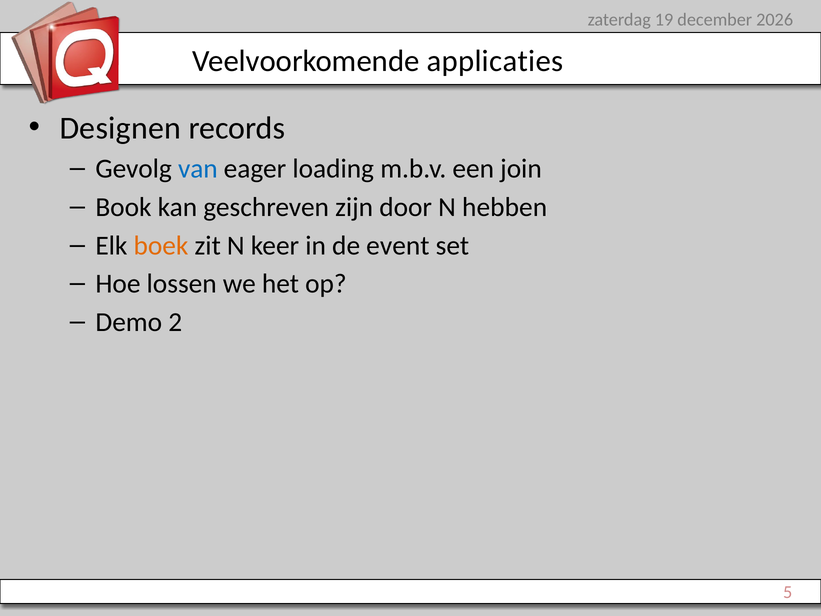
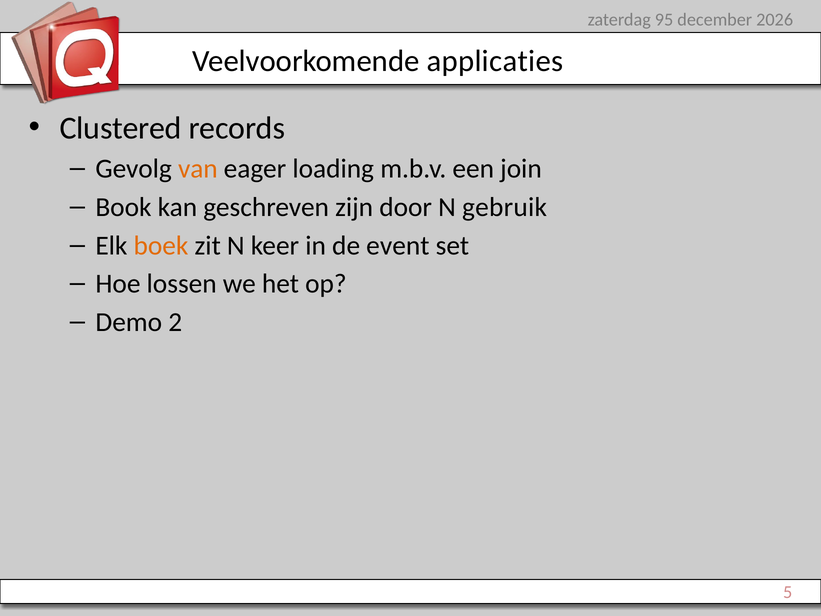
19: 19 -> 95
Designen: Designen -> Clustered
van colour: blue -> orange
hebben: hebben -> gebruik
